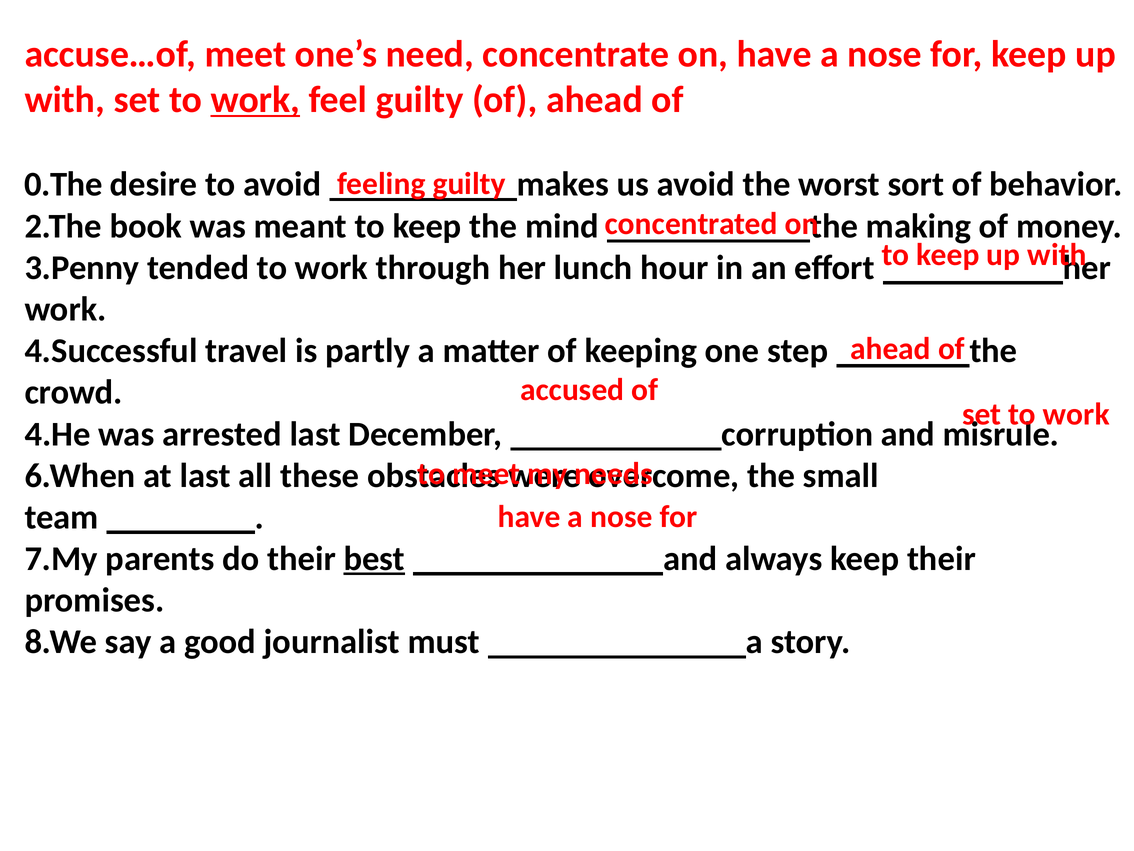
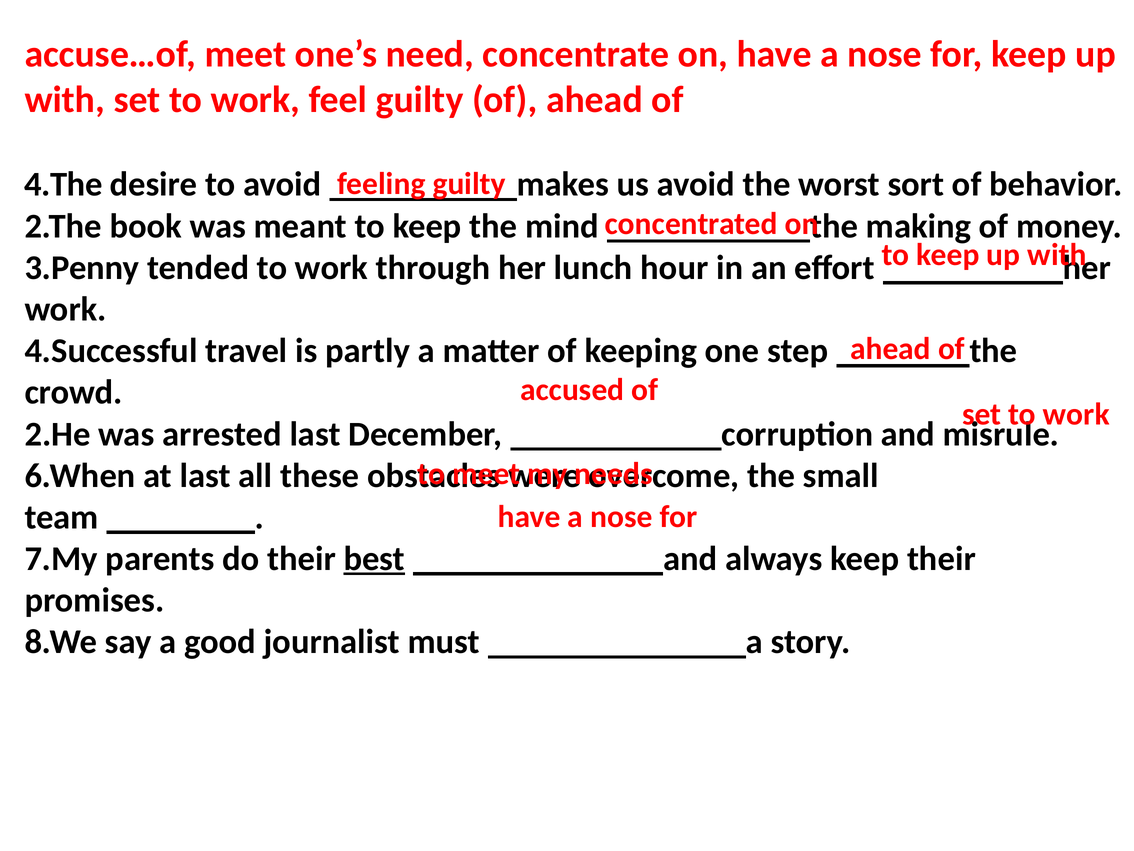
work at (255, 100) underline: present -> none
0.The: 0.The -> 4.The
4.He: 4.He -> 2.He
